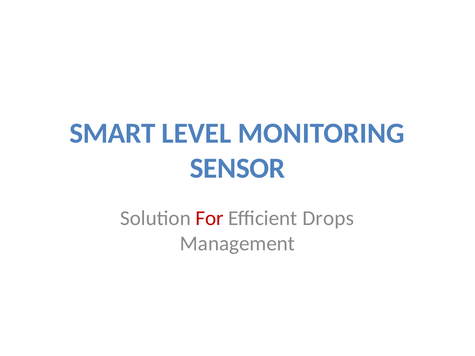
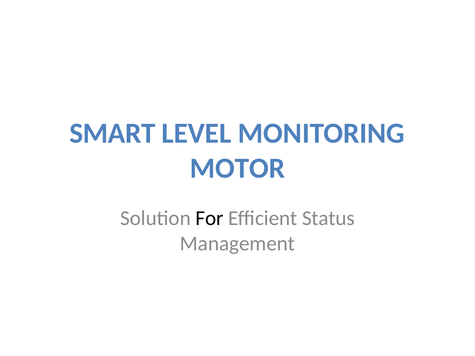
SENSOR: SENSOR -> MOTOR
For colour: red -> black
Drops: Drops -> Status
